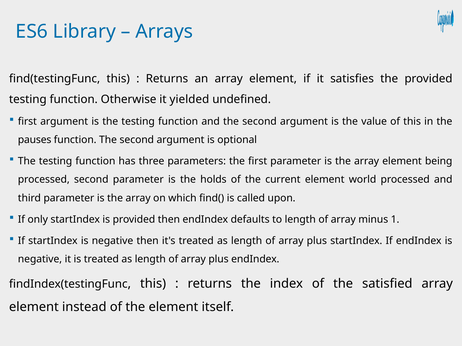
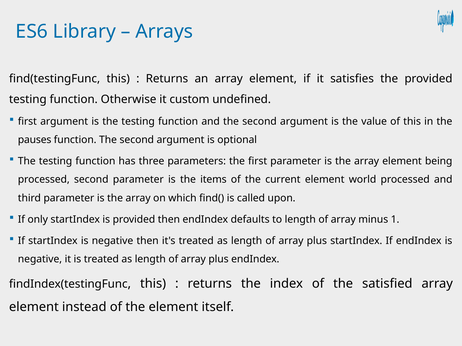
yielded: yielded -> custom
holds: holds -> items
